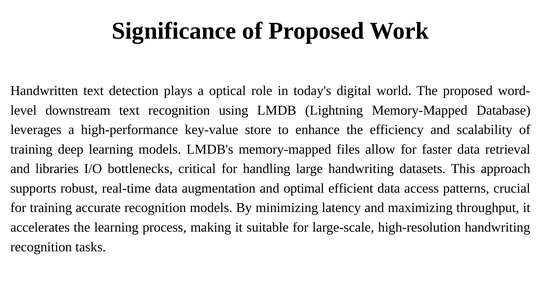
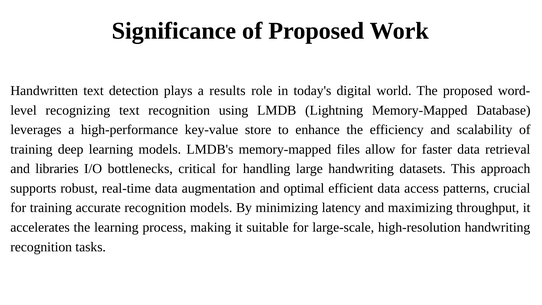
optical: optical -> results
downstream: downstream -> recognizing
